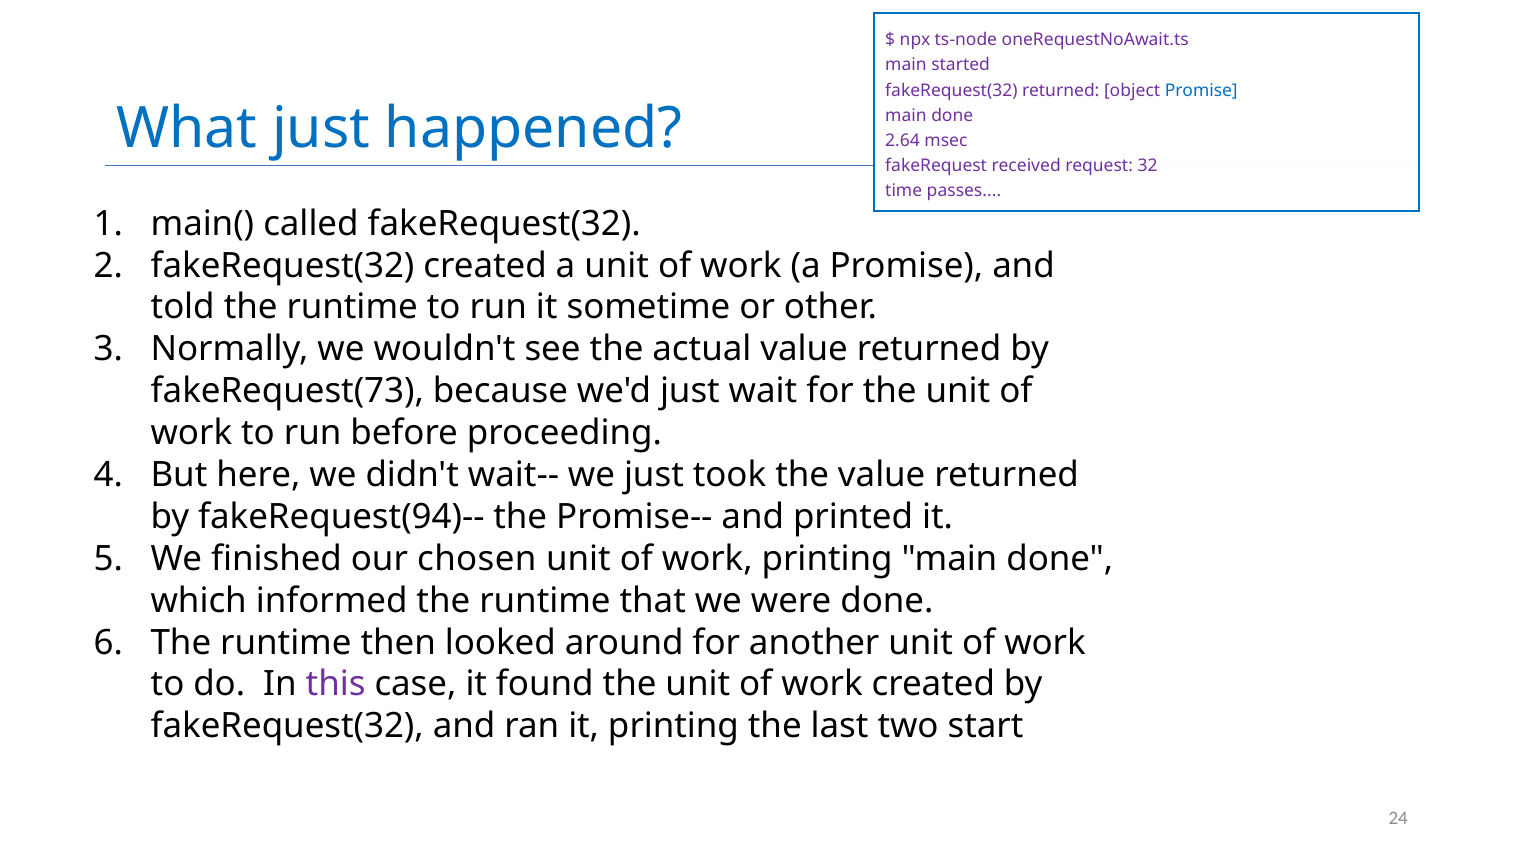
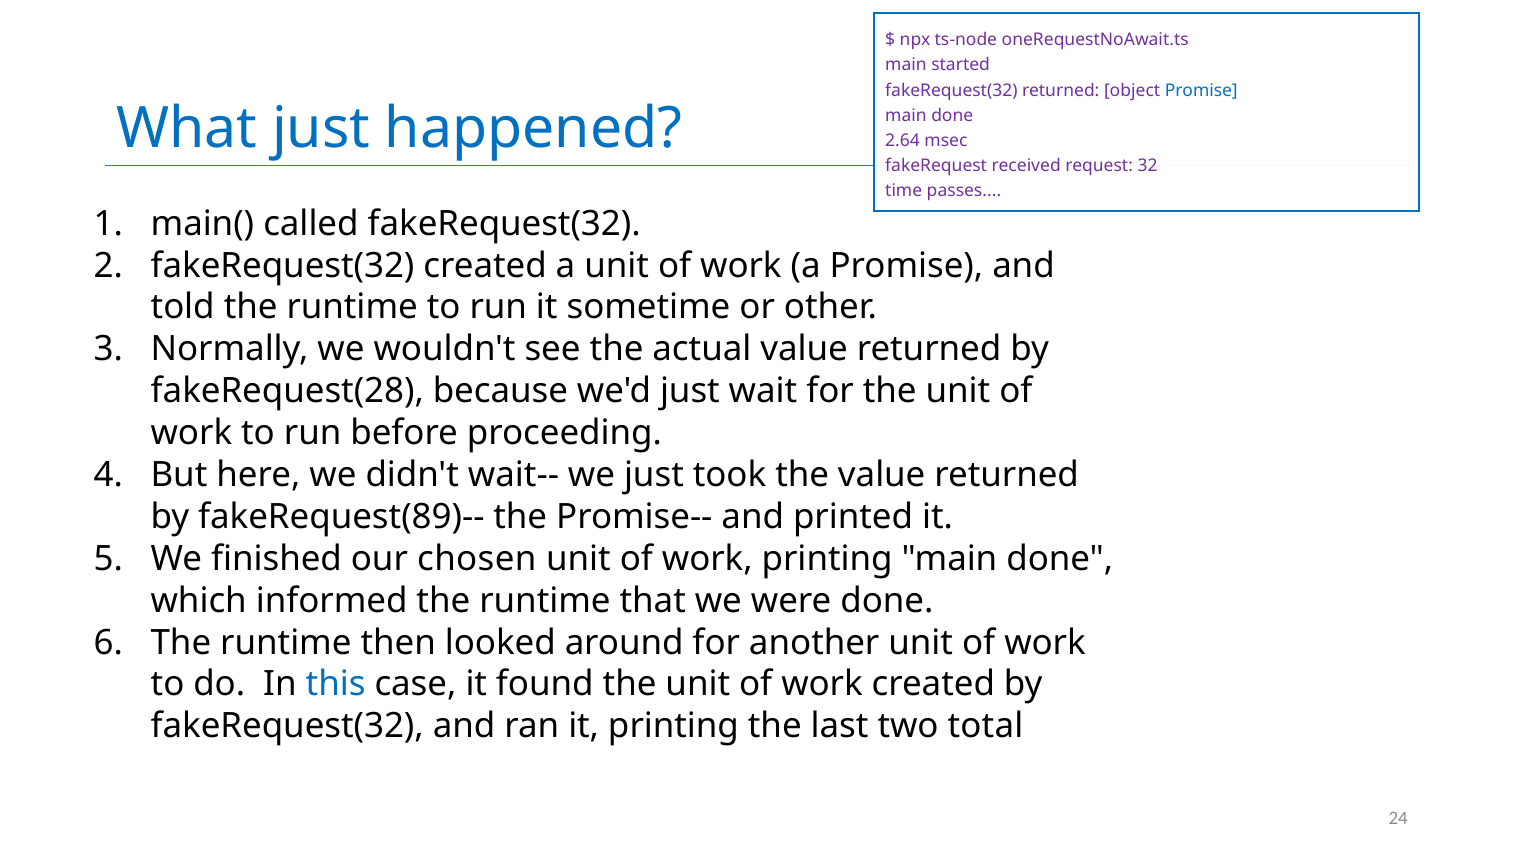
fakeRequest(73: fakeRequest(73 -> fakeRequest(28
fakeRequest(94)--: fakeRequest(94)-- -> fakeRequest(89)--
this colour: purple -> blue
start: start -> total
